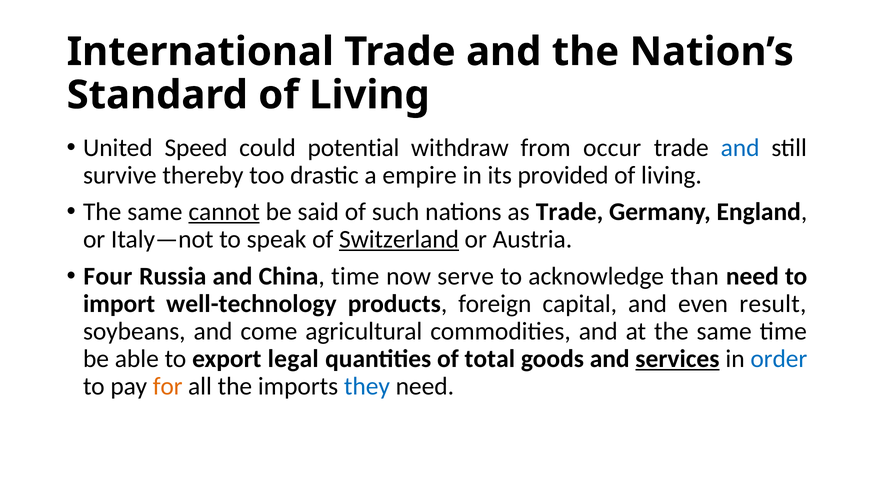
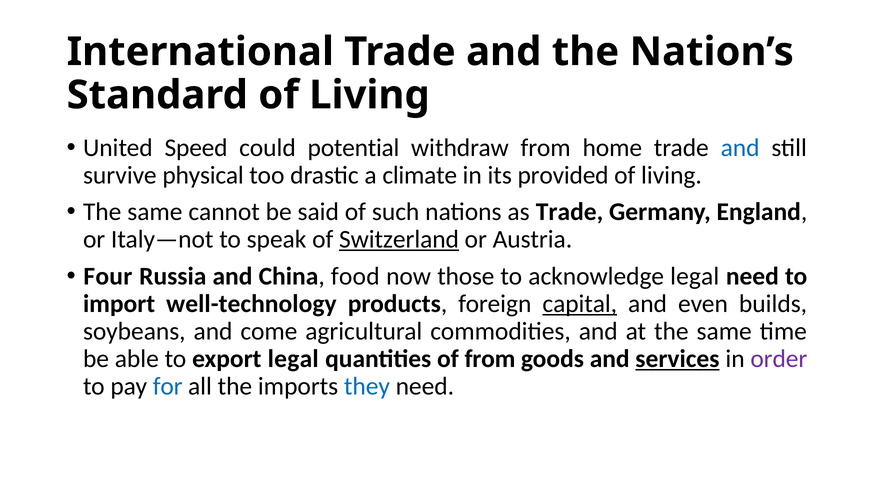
occur: occur -> home
thereby: thereby -> physical
empire: empire -> climate
cannot underline: present -> none
China time: time -> food
serve: serve -> those
acknowledge than: than -> legal
capital underline: none -> present
result: result -> builds
of total: total -> from
order colour: blue -> purple
for colour: orange -> blue
